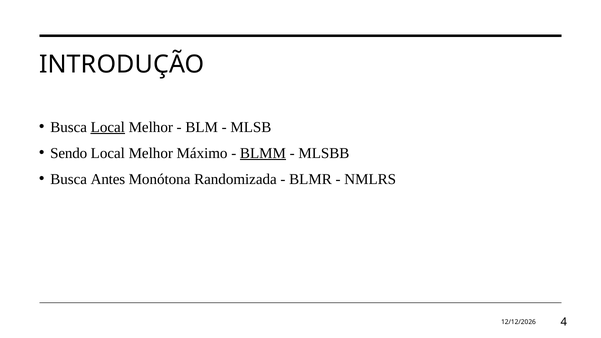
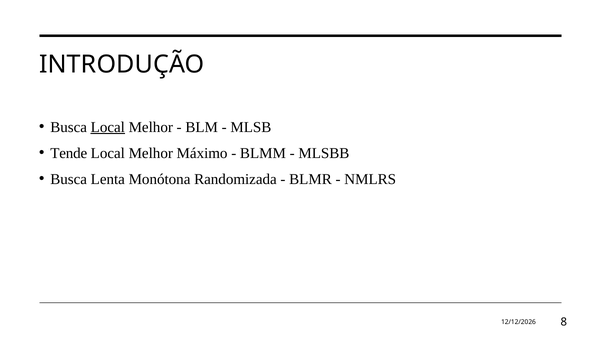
Sendo: Sendo -> Tende
BLMM underline: present -> none
Antes: Antes -> Lenta
4: 4 -> 8
